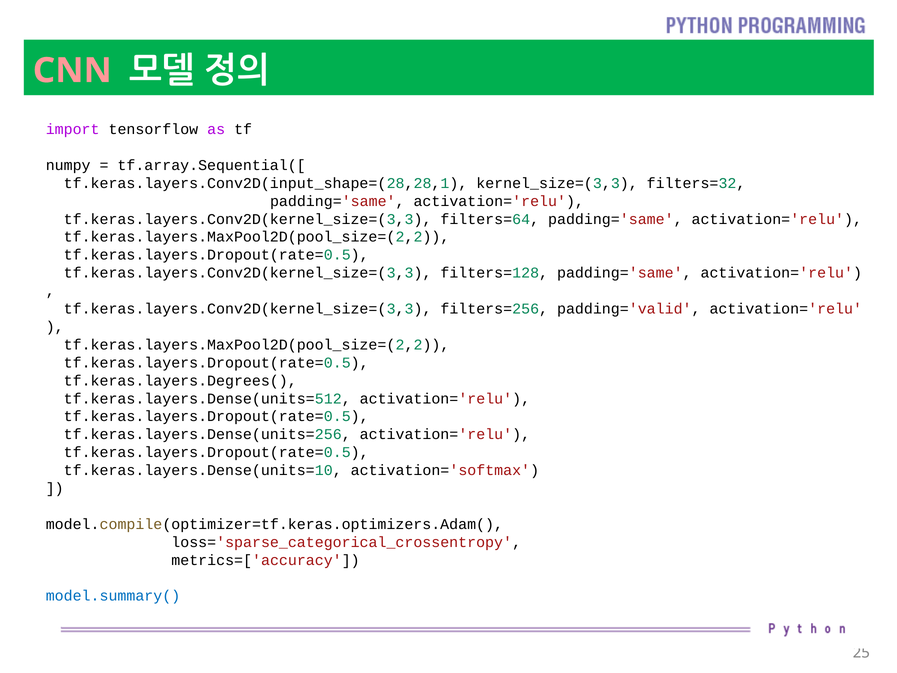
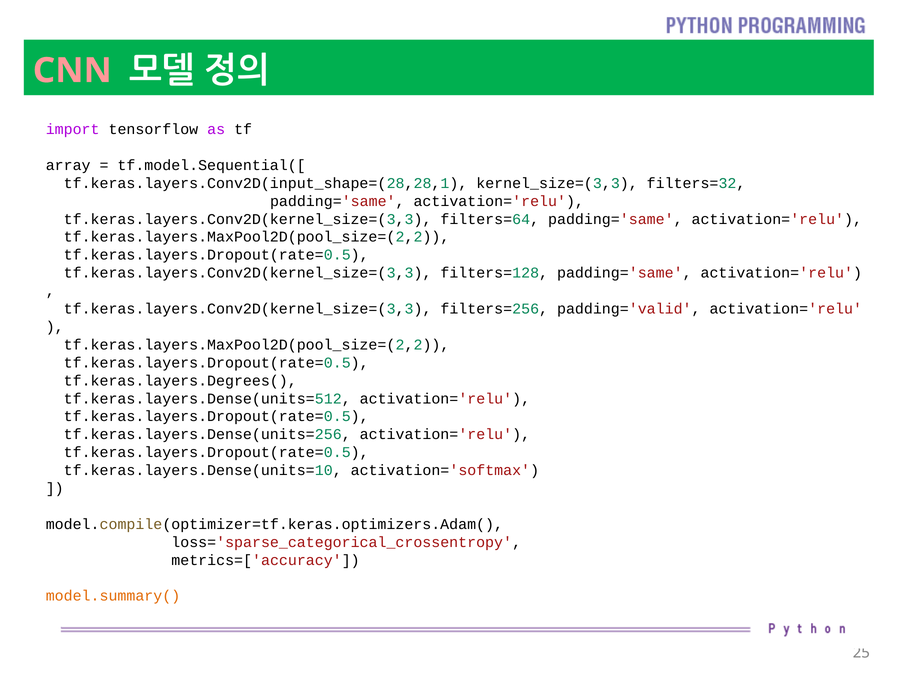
numpy: numpy -> array
tf.array.Sequential([: tf.array.Sequential([ -> tf.model.Sequential([
model.summary( colour: blue -> orange
